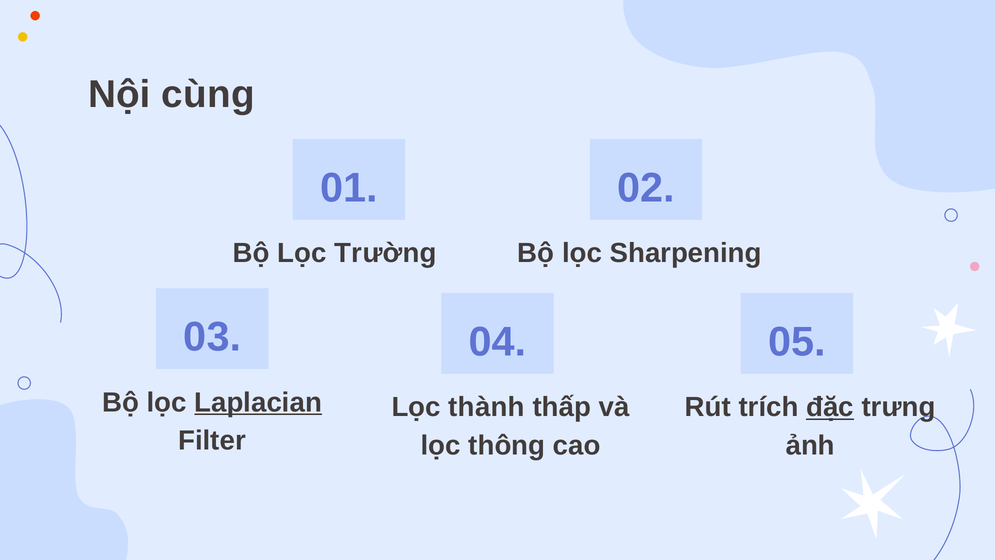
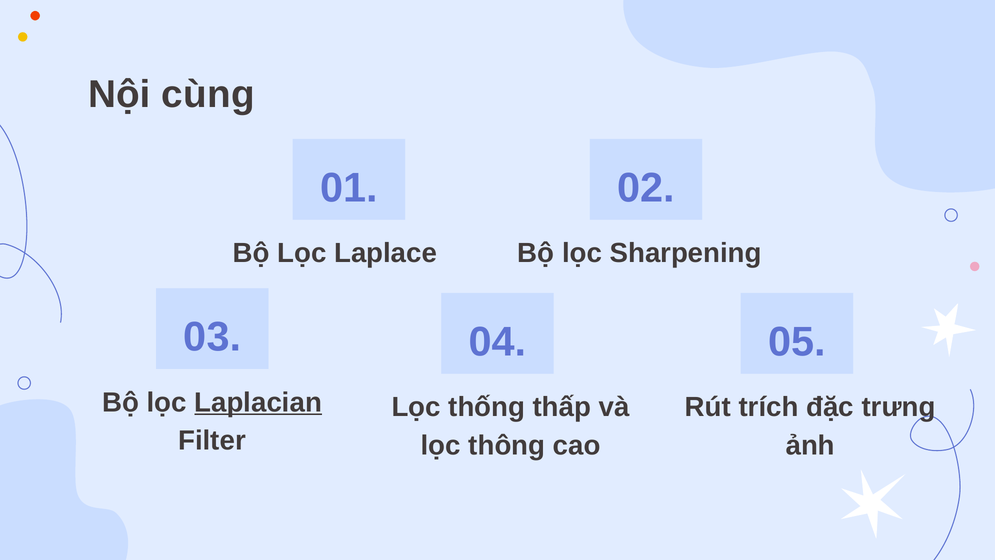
Trường: Trường -> Laplace
thành: thành -> thống
đặc underline: present -> none
